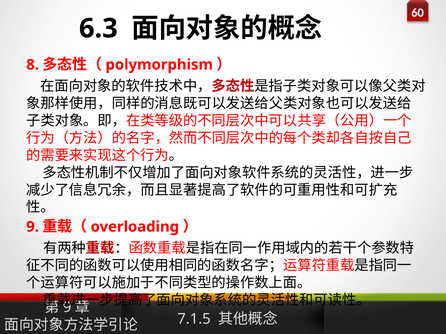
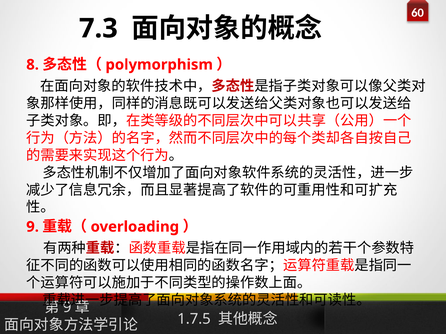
6.3: 6.3 -> 7.3
7.1.5: 7.1.5 -> 1.7.5
